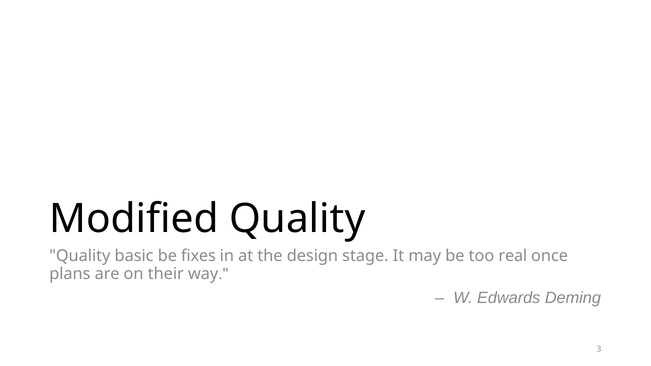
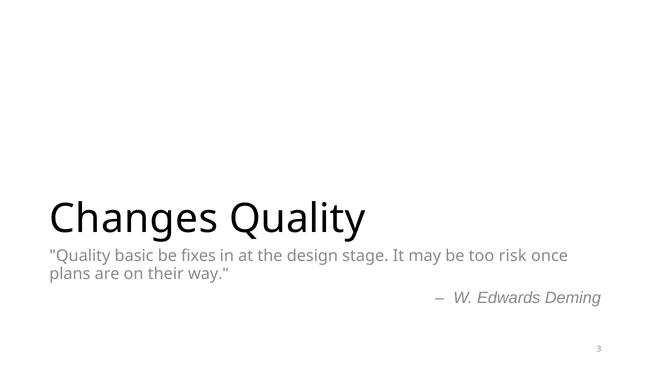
Modified: Modified -> Changes
real: real -> risk
